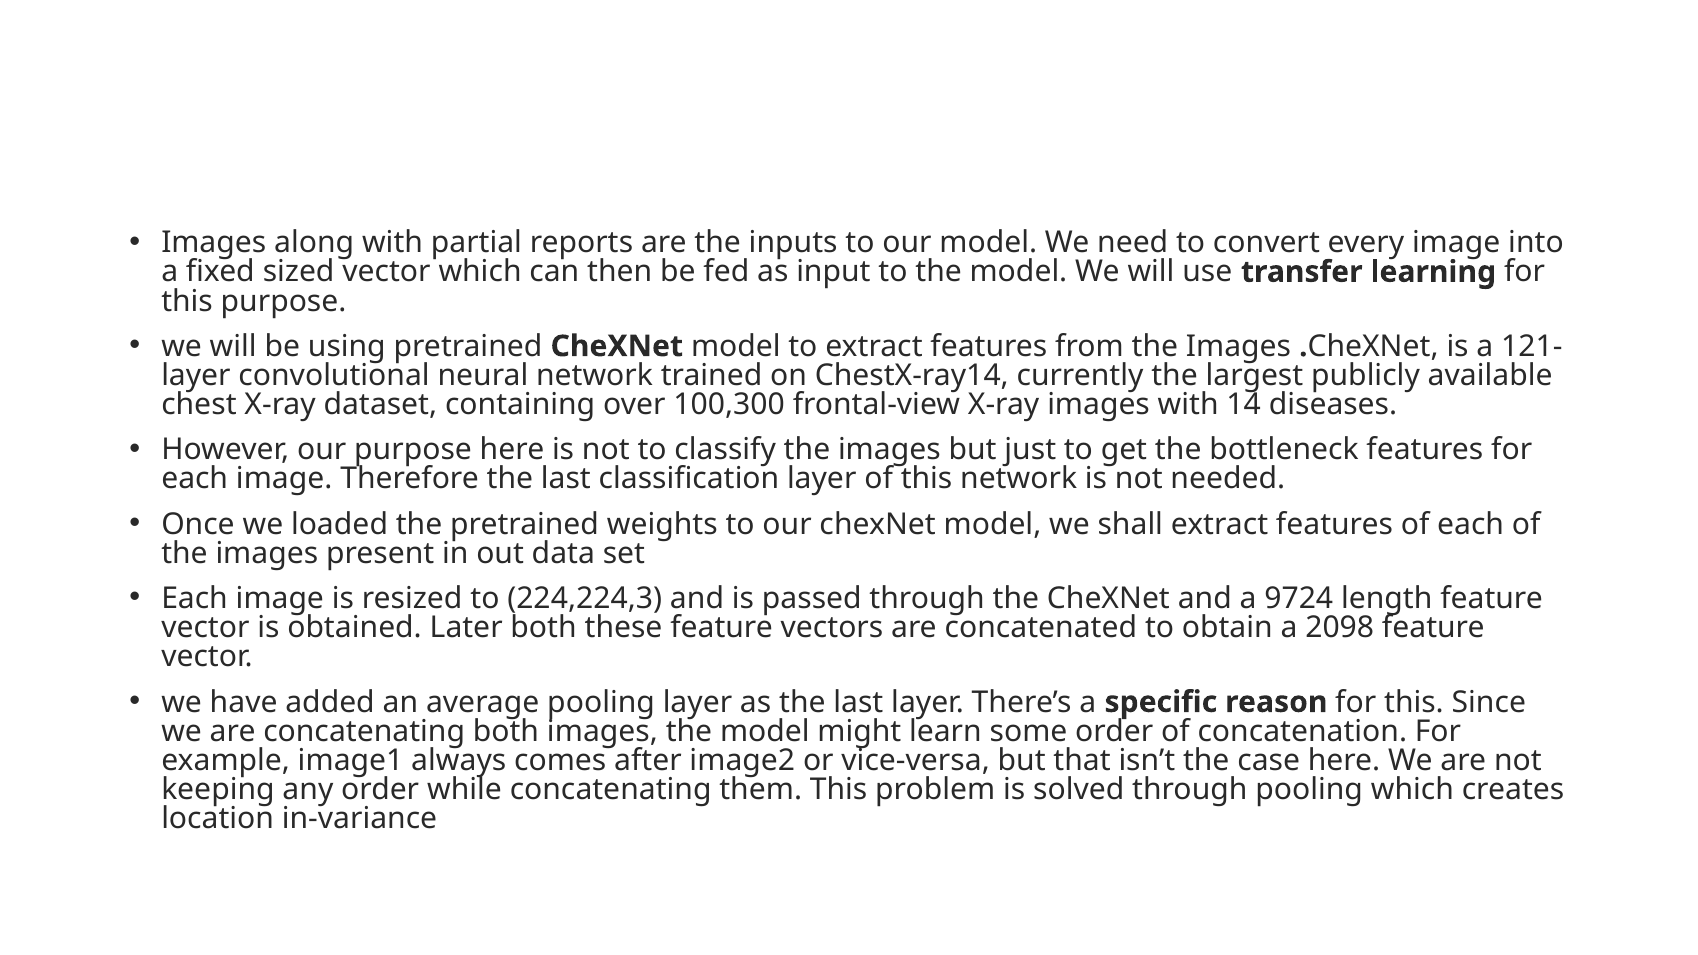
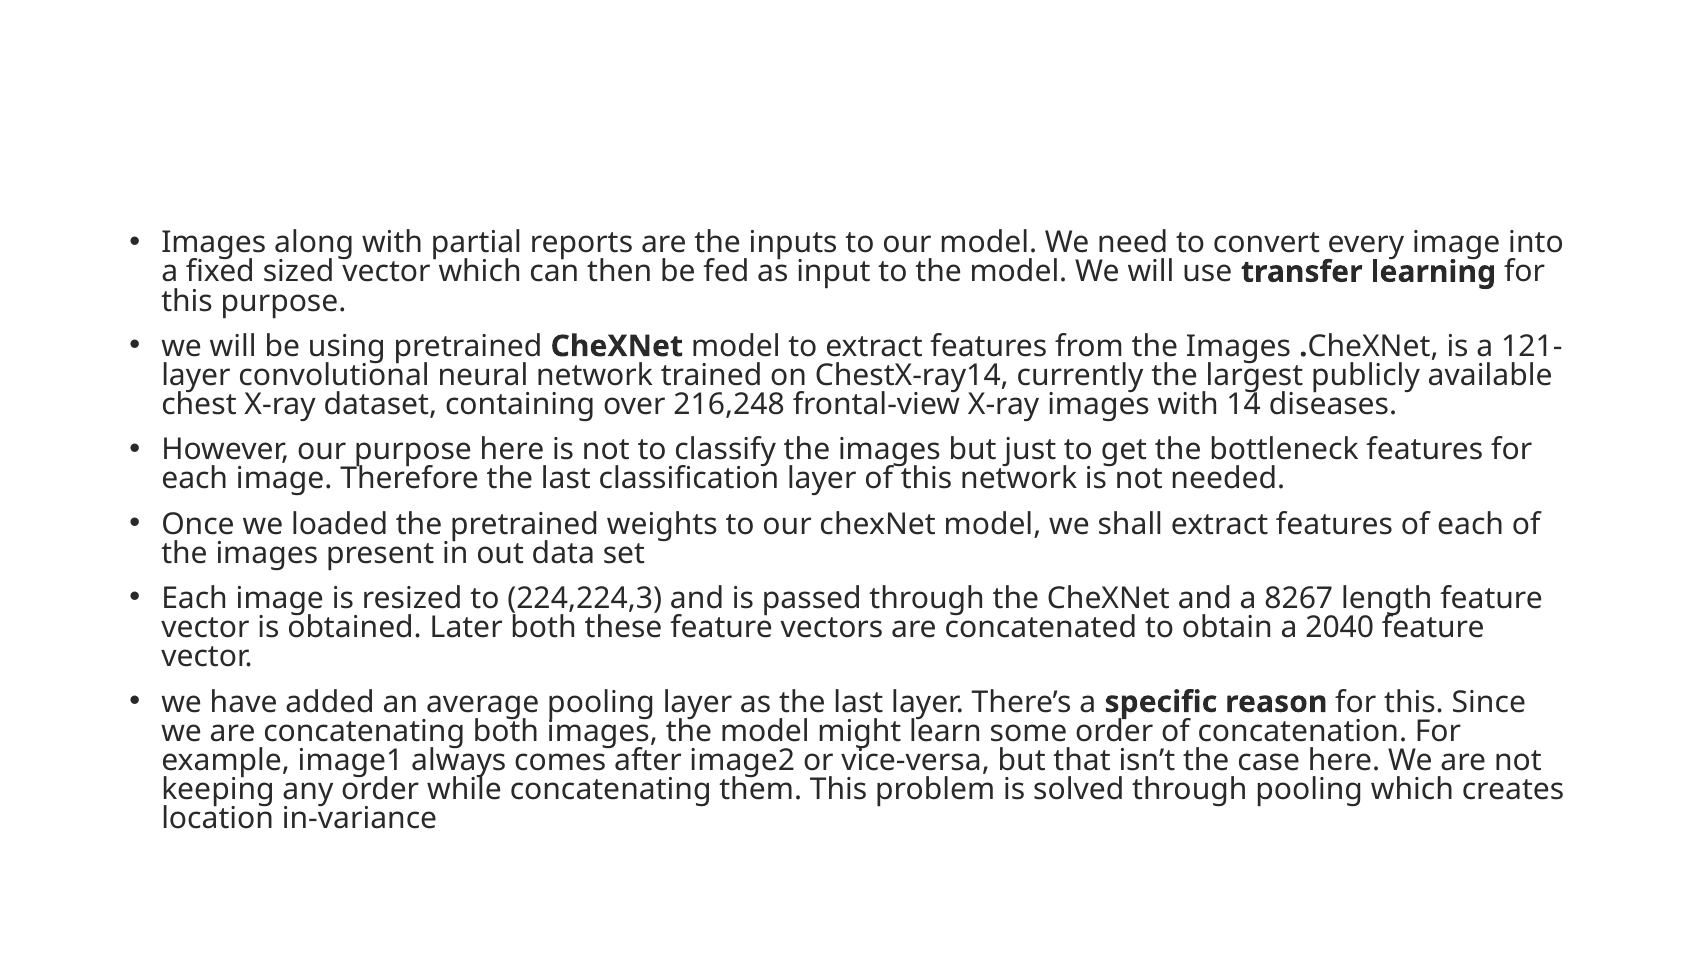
100,300: 100,300 -> 216,248
9724: 9724 -> 8267
2098: 2098 -> 2040
